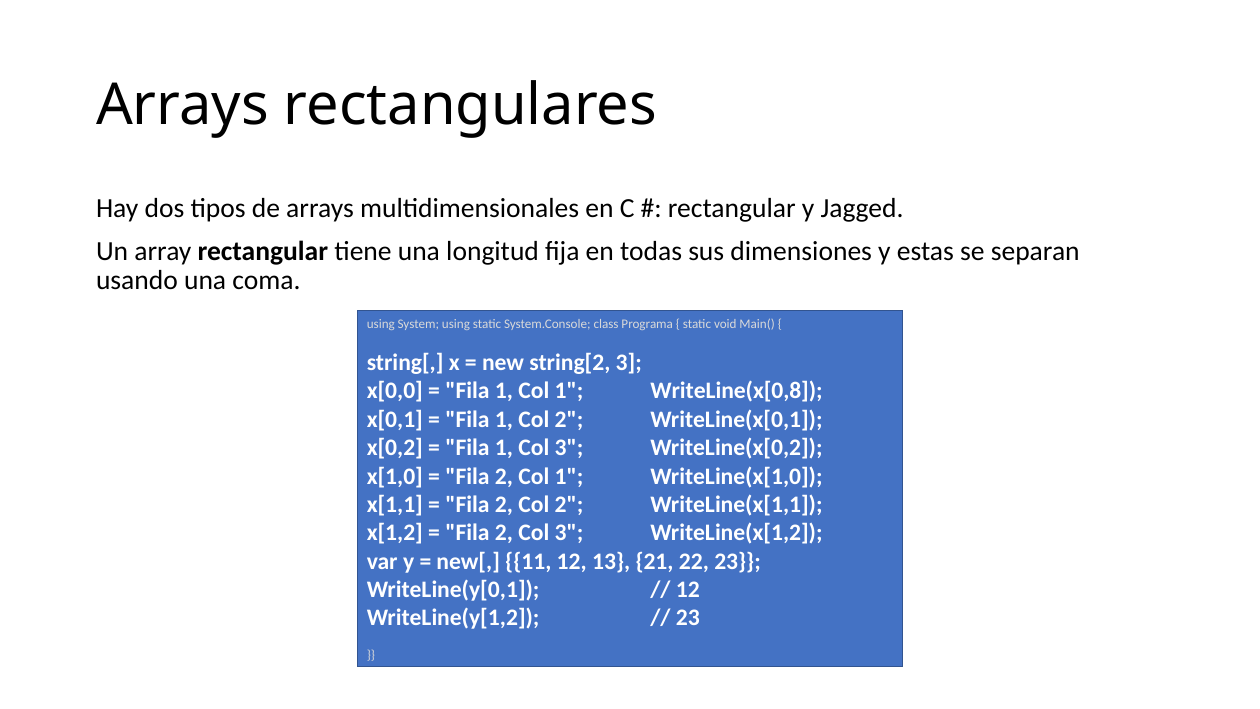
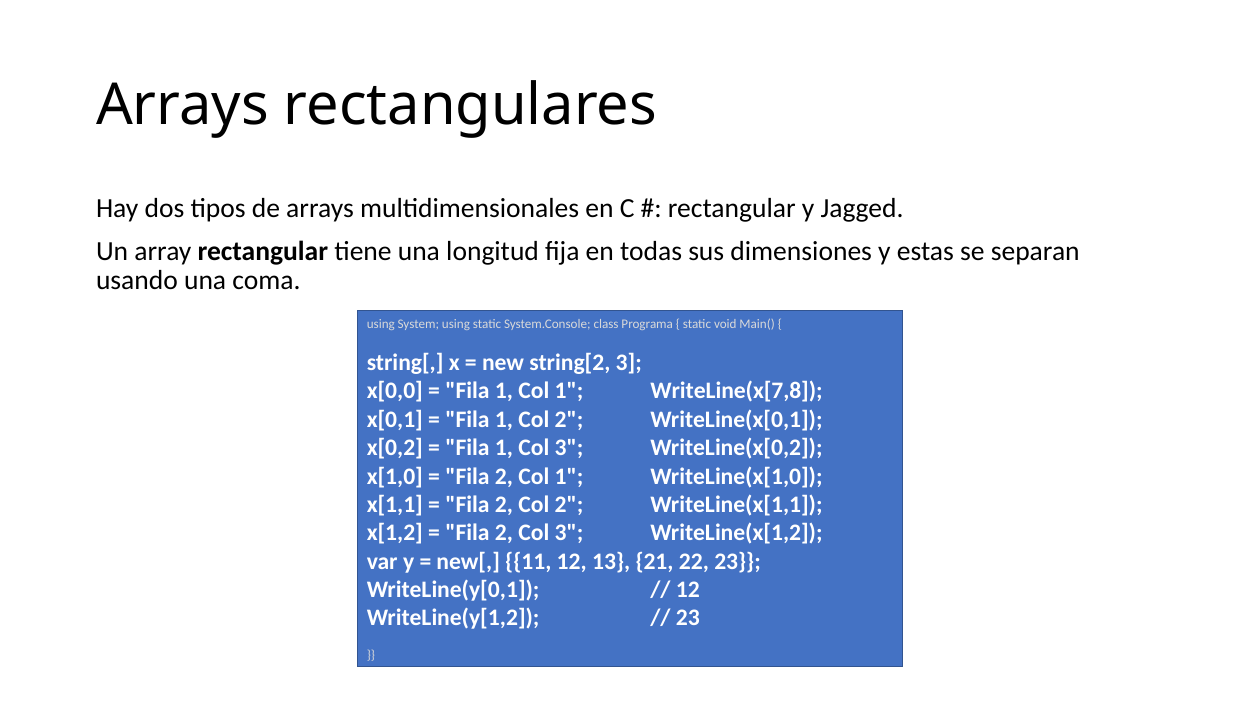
WriteLine(x[0,8: WriteLine(x[0,8 -> WriteLine(x[7,8
